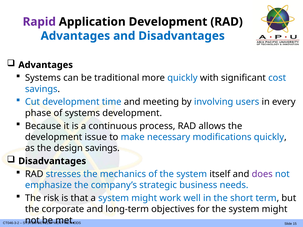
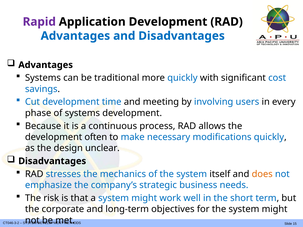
issue: issue -> often
design savings: savings -> unclear
does colour: purple -> orange
